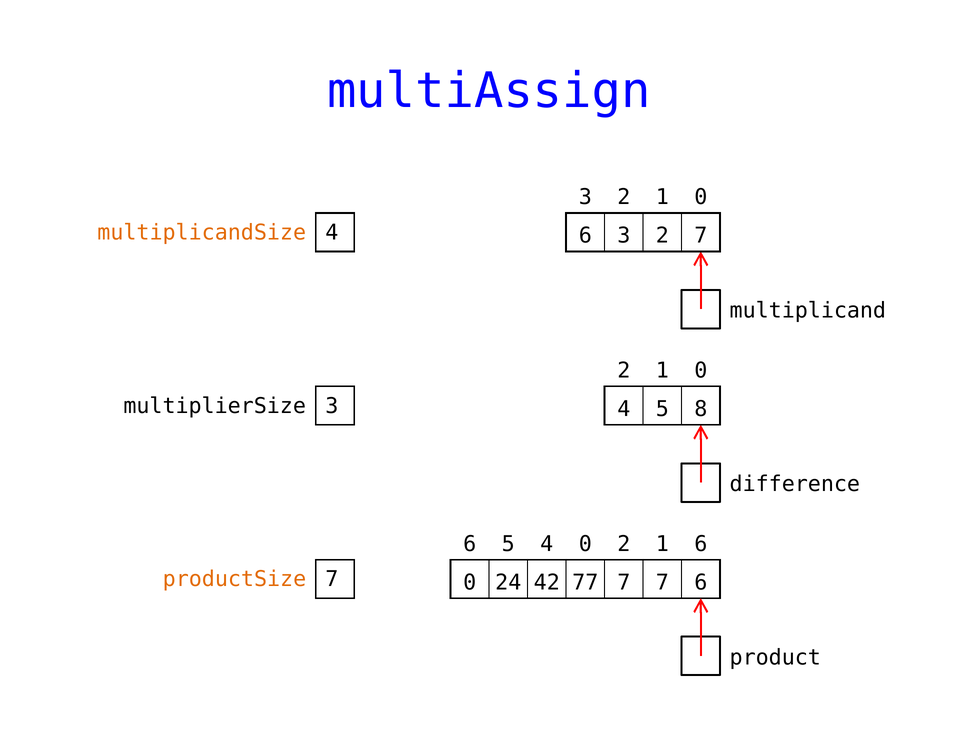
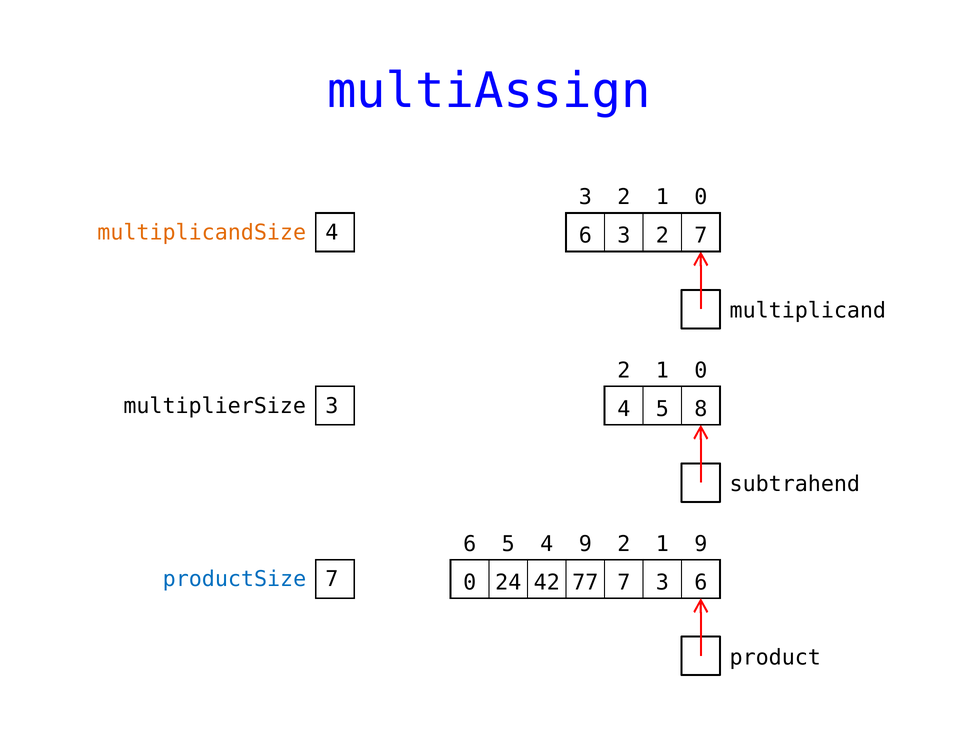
difference: difference -> subtrahend
4 0: 0 -> 9
1 6: 6 -> 9
productSize colour: orange -> blue
7 7: 7 -> 3
